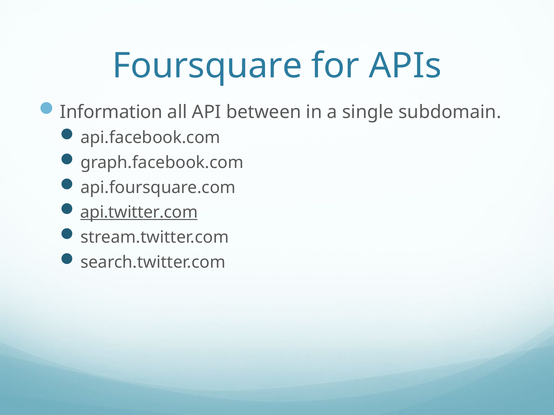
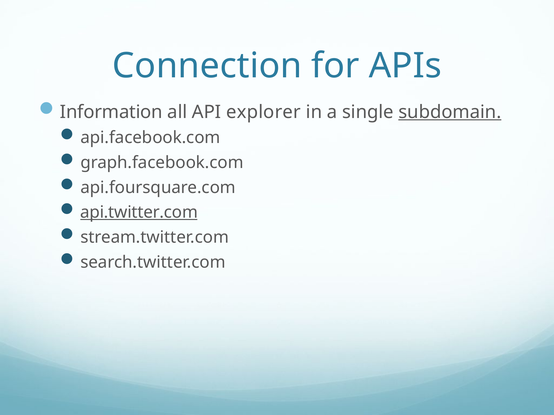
Foursquare: Foursquare -> Connection
between: between -> explorer
subdomain underline: none -> present
